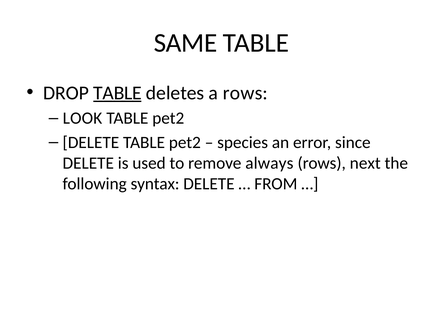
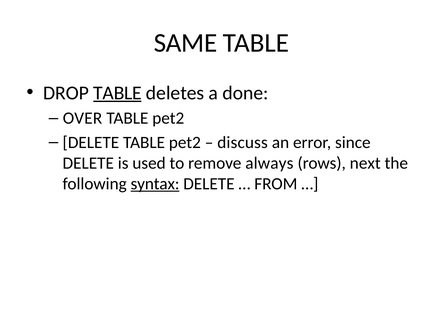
a rows: rows -> done
LOOK: LOOK -> OVER
species: species -> discuss
syntax underline: none -> present
